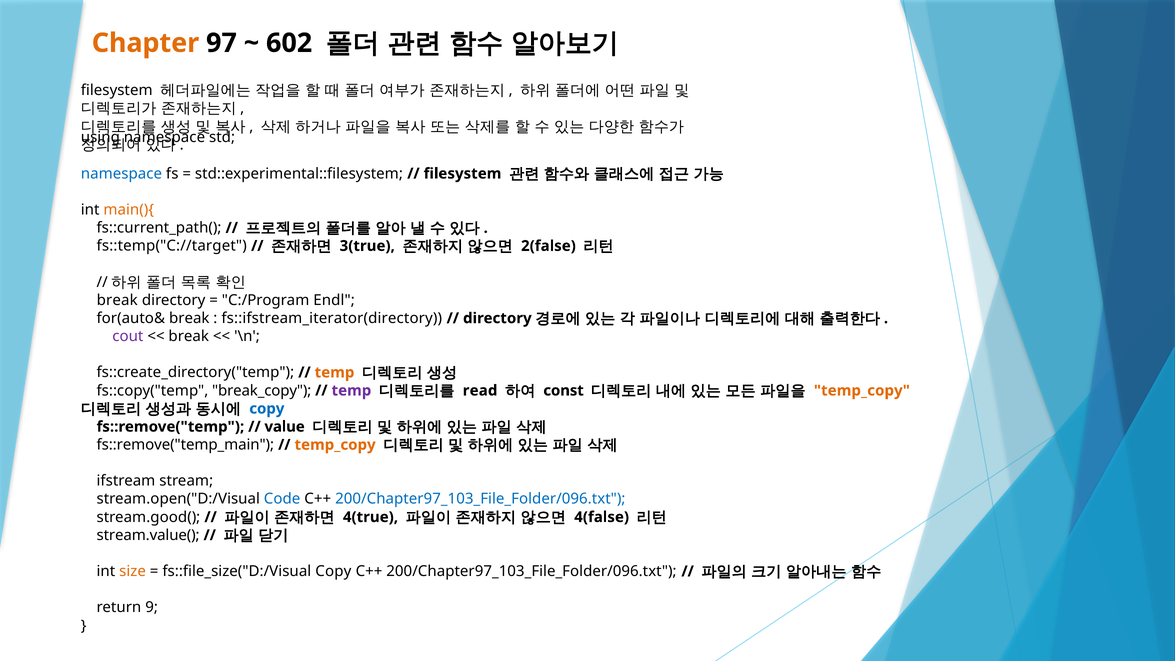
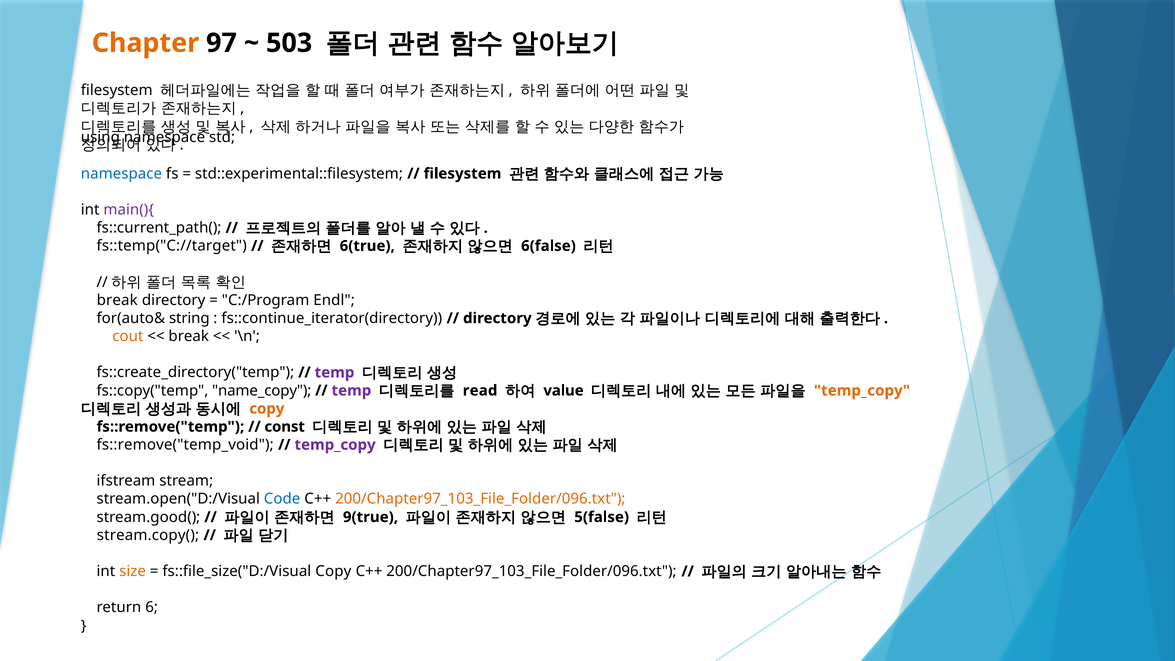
602: 602 -> 503
main(){ colour: orange -> purple
3(true: 3(true -> 6(true
2(false: 2(false -> 6(false
for(auto& break: break -> string
fs::ifstream_iterator(directory: fs::ifstream_iterator(directory -> fs::continue_iterator(directory
cout colour: purple -> orange
temp at (335, 372) colour: orange -> purple
break_copy: break_copy -> name_copy
const: const -> value
copy at (267, 409) colour: blue -> orange
value: value -> const
fs::remove("temp_main: fs::remove("temp_main -> fs::remove("temp_void
temp_copy at (335, 445) colour: orange -> purple
200/Chapter97_103_File_Folder/096.txt at (480, 499) colour: blue -> orange
4(true: 4(true -> 9(true
4(false: 4(false -> 5(false
stream.value(: stream.value( -> stream.copy(
9: 9 -> 6
